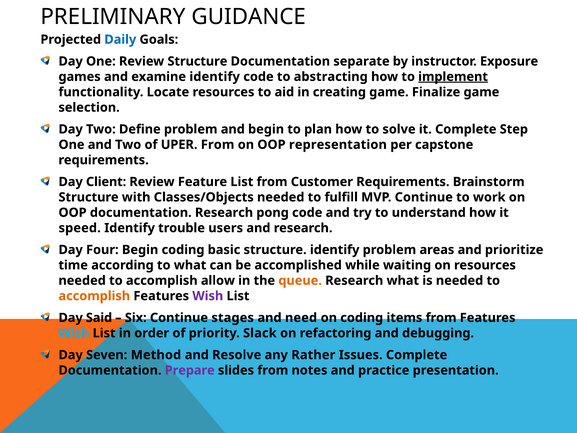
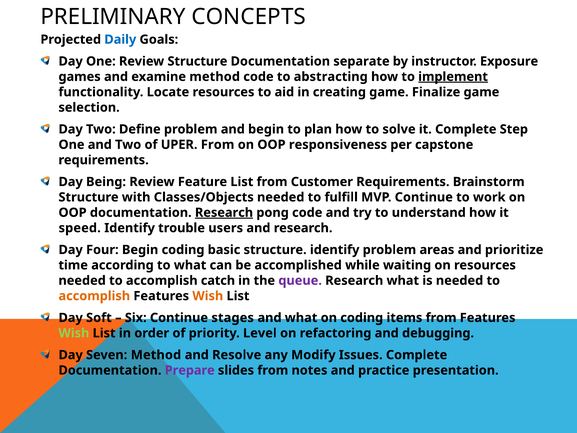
GUIDANCE: GUIDANCE -> CONCEPTS
examine identify: identify -> method
representation: representation -> responsiveness
Client: Client -> Being
Research at (224, 212) underline: none -> present
allow: allow -> catch
queue colour: orange -> purple
Wish at (208, 296) colour: purple -> orange
Said: Said -> Soft
and need: need -> what
Wish at (74, 333) colour: light blue -> light green
Slack: Slack -> Level
Rather: Rather -> Modify
